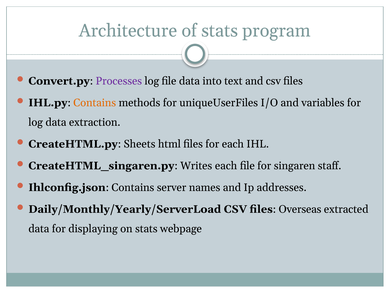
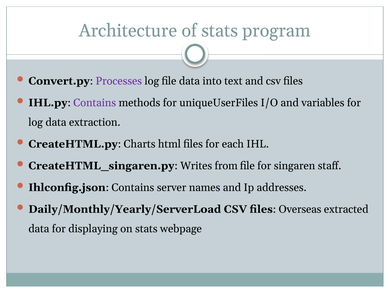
Contains at (95, 103) colour: orange -> purple
Sheets: Sheets -> Charts
Writes each: each -> from
